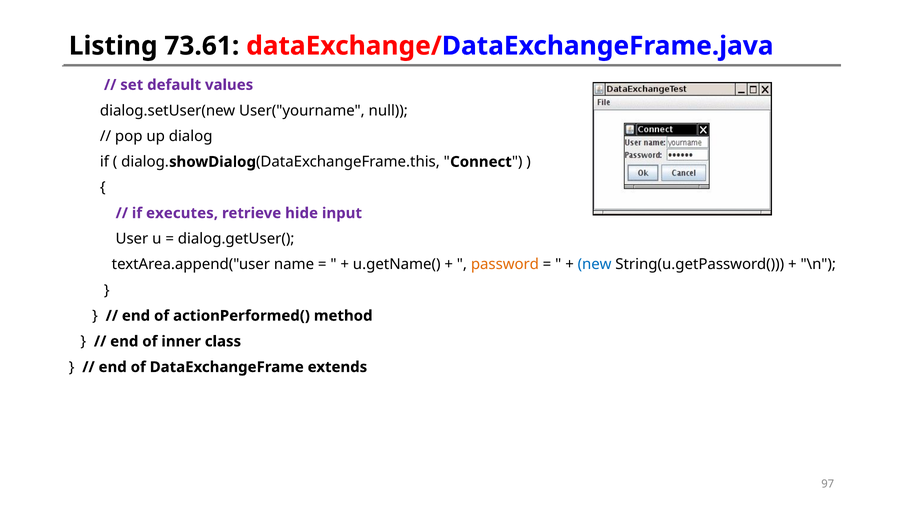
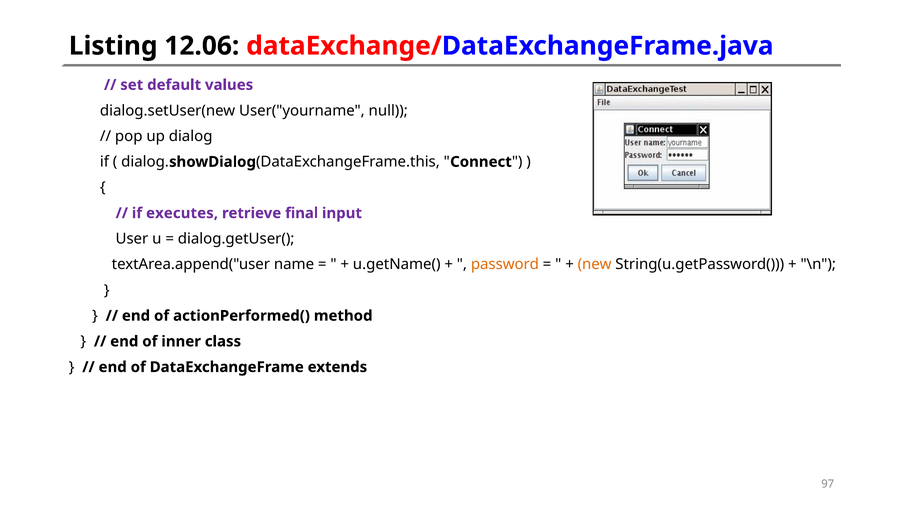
73.61: 73.61 -> 12.06
hide: hide -> final
new colour: blue -> orange
